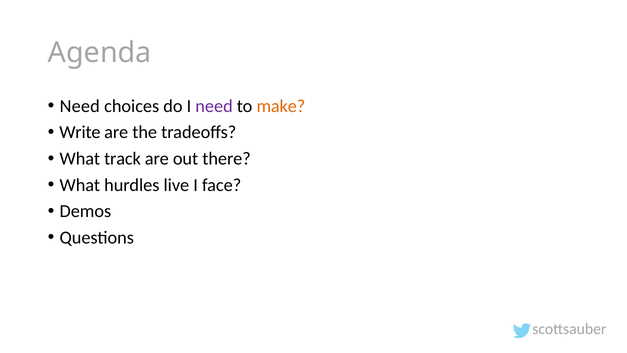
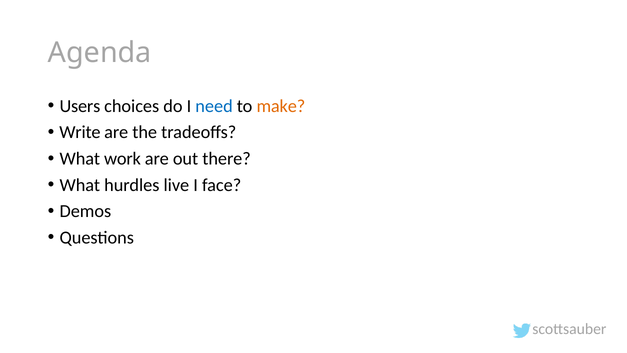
Need at (80, 106): Need -> Users
need at (214, 106) colour: purple -> blue
track: track -> work
